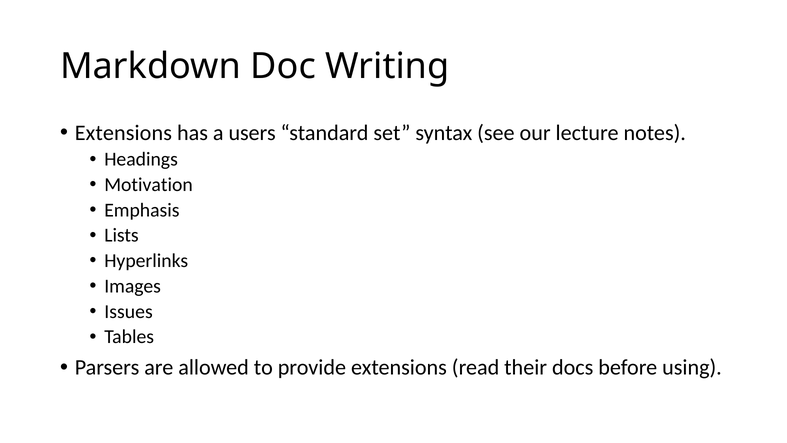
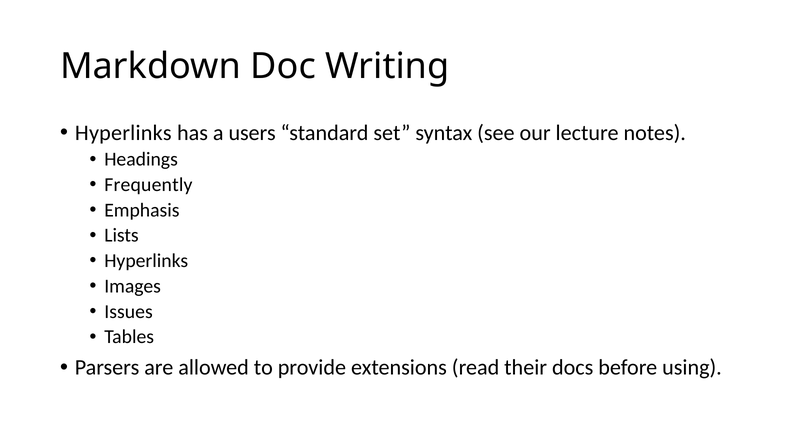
Extensions at (123, 133): Extensions -> Hyperlinks
Motivation: Motivation -> Frequently
